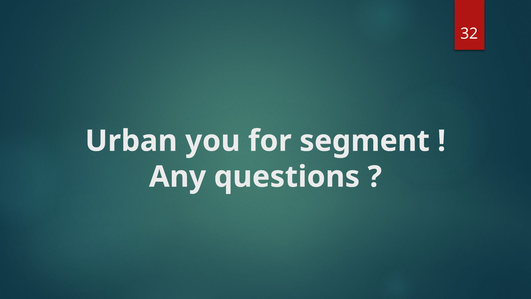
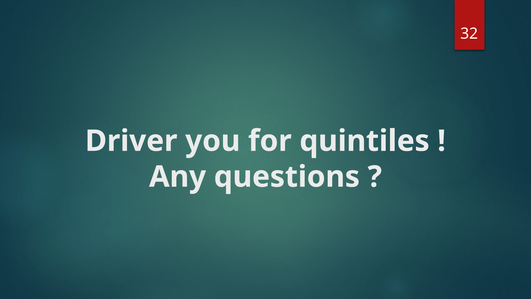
Urban: Urban -> Driver
segment: segment -> quintiles
